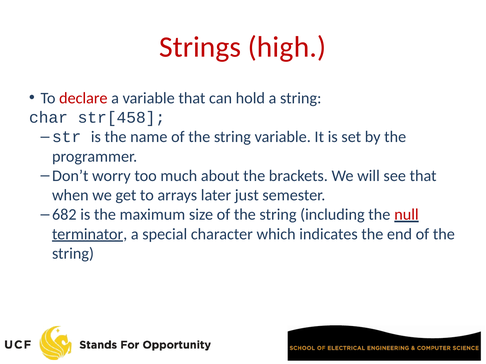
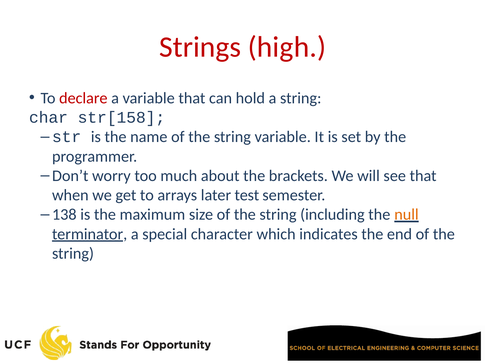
str[458: str[458 -> str[158
just: just -> test
682: 682 -> 138
null colour: red -> orange
